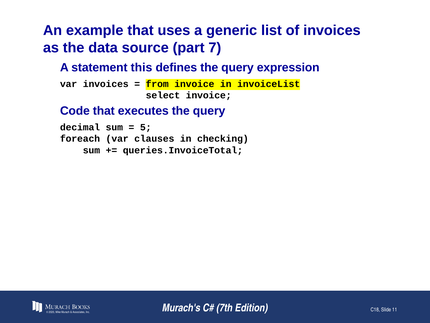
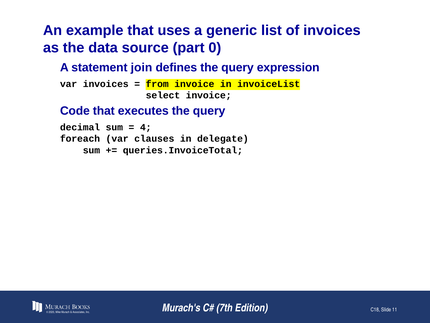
7: 7 -> 0
this: this -> join
5: 5 -> 4
checking: checking -> delegate
